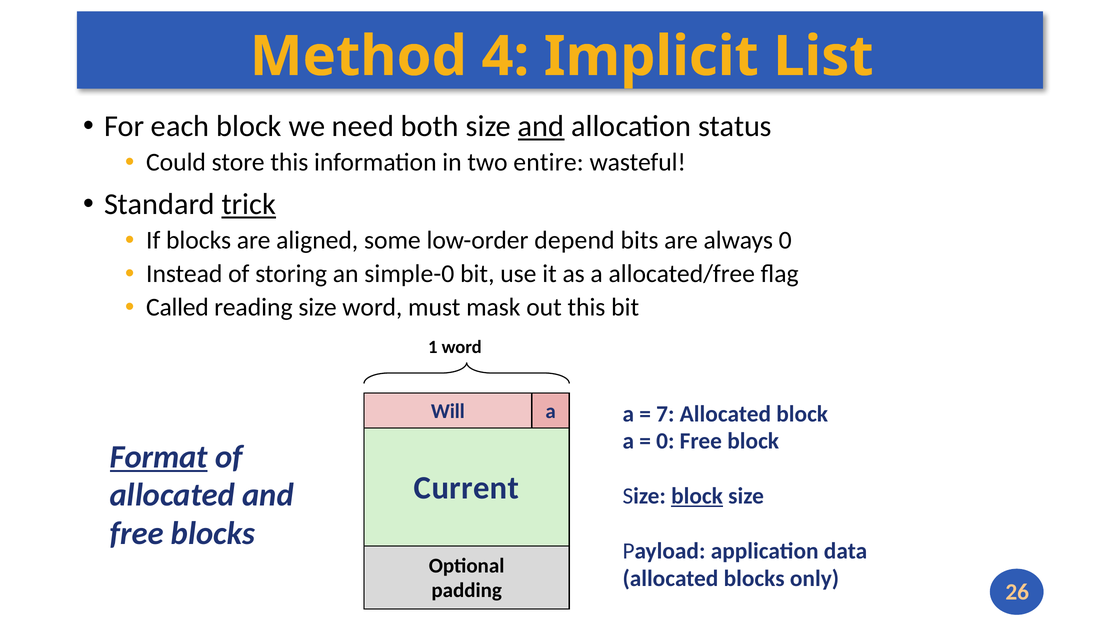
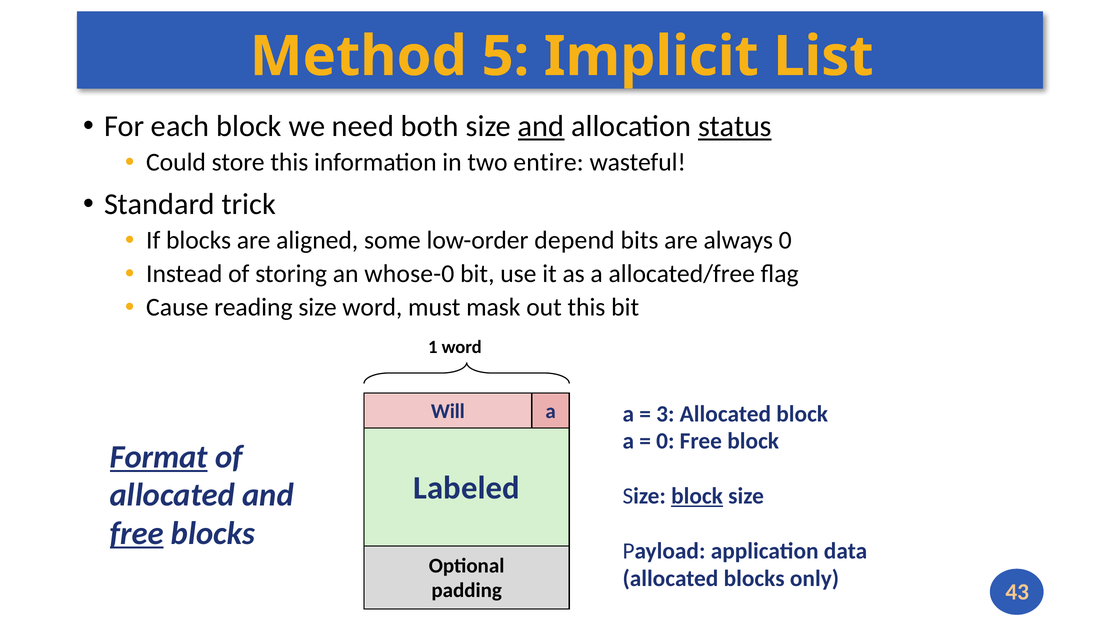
4: 4 -> 5
status underline: none -> present
trick underline: present -> none
simple-0: simple-0 -> whose-0
Called: Called -> Cause
7: 7 -> 3
Current: Current -> Labeled
free at (137, 534) underline: none -> present
26: 26 -> 43
